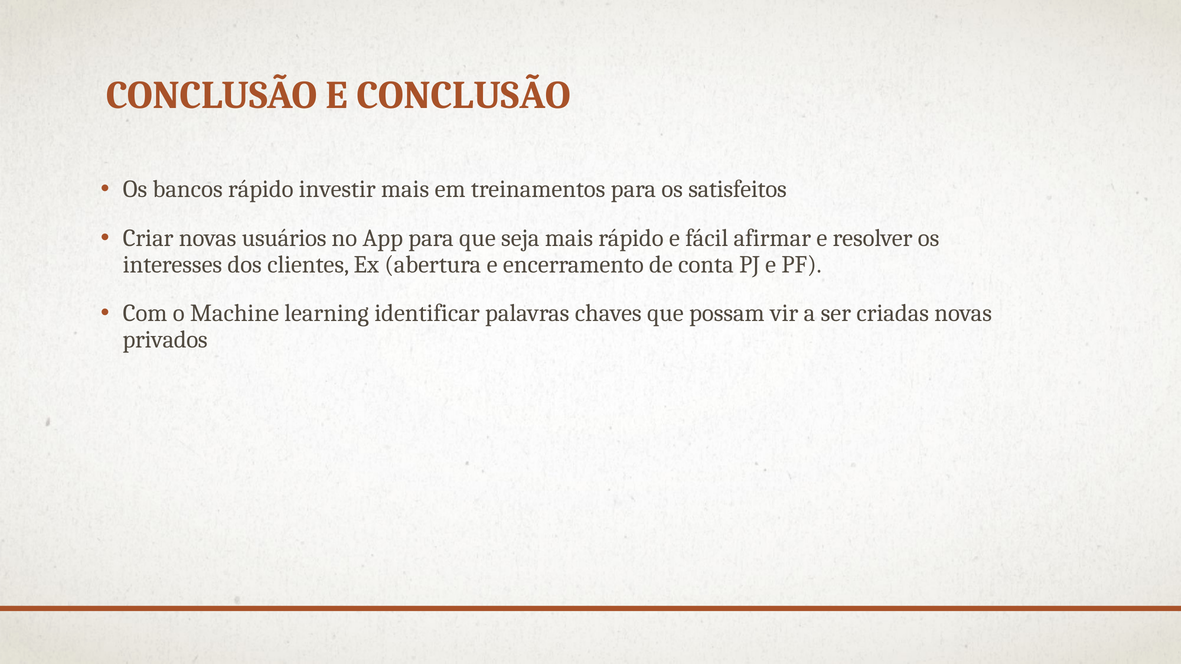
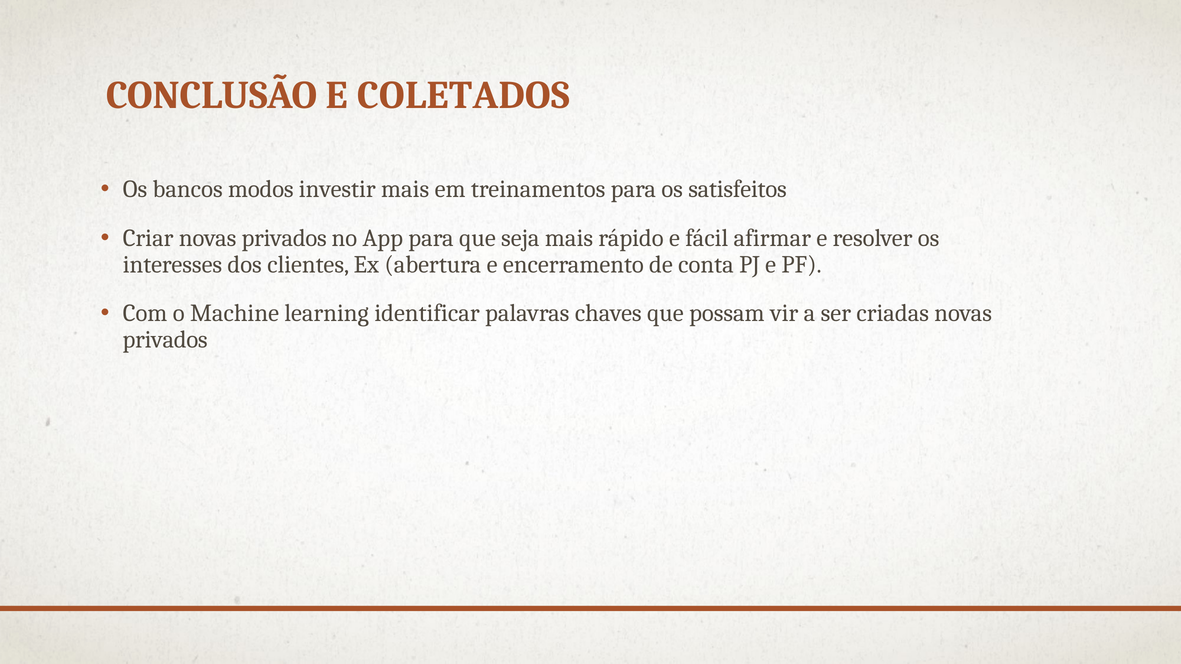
E CONCLUSÃO: CONCLUSÃO -> COLETADOS
bancos rápido: rápido -> modos
Criar novas usuários: usuários -> privados
